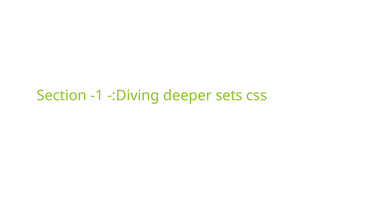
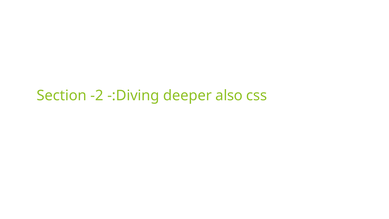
-1: -1 -> -2
sets: sets -> also
